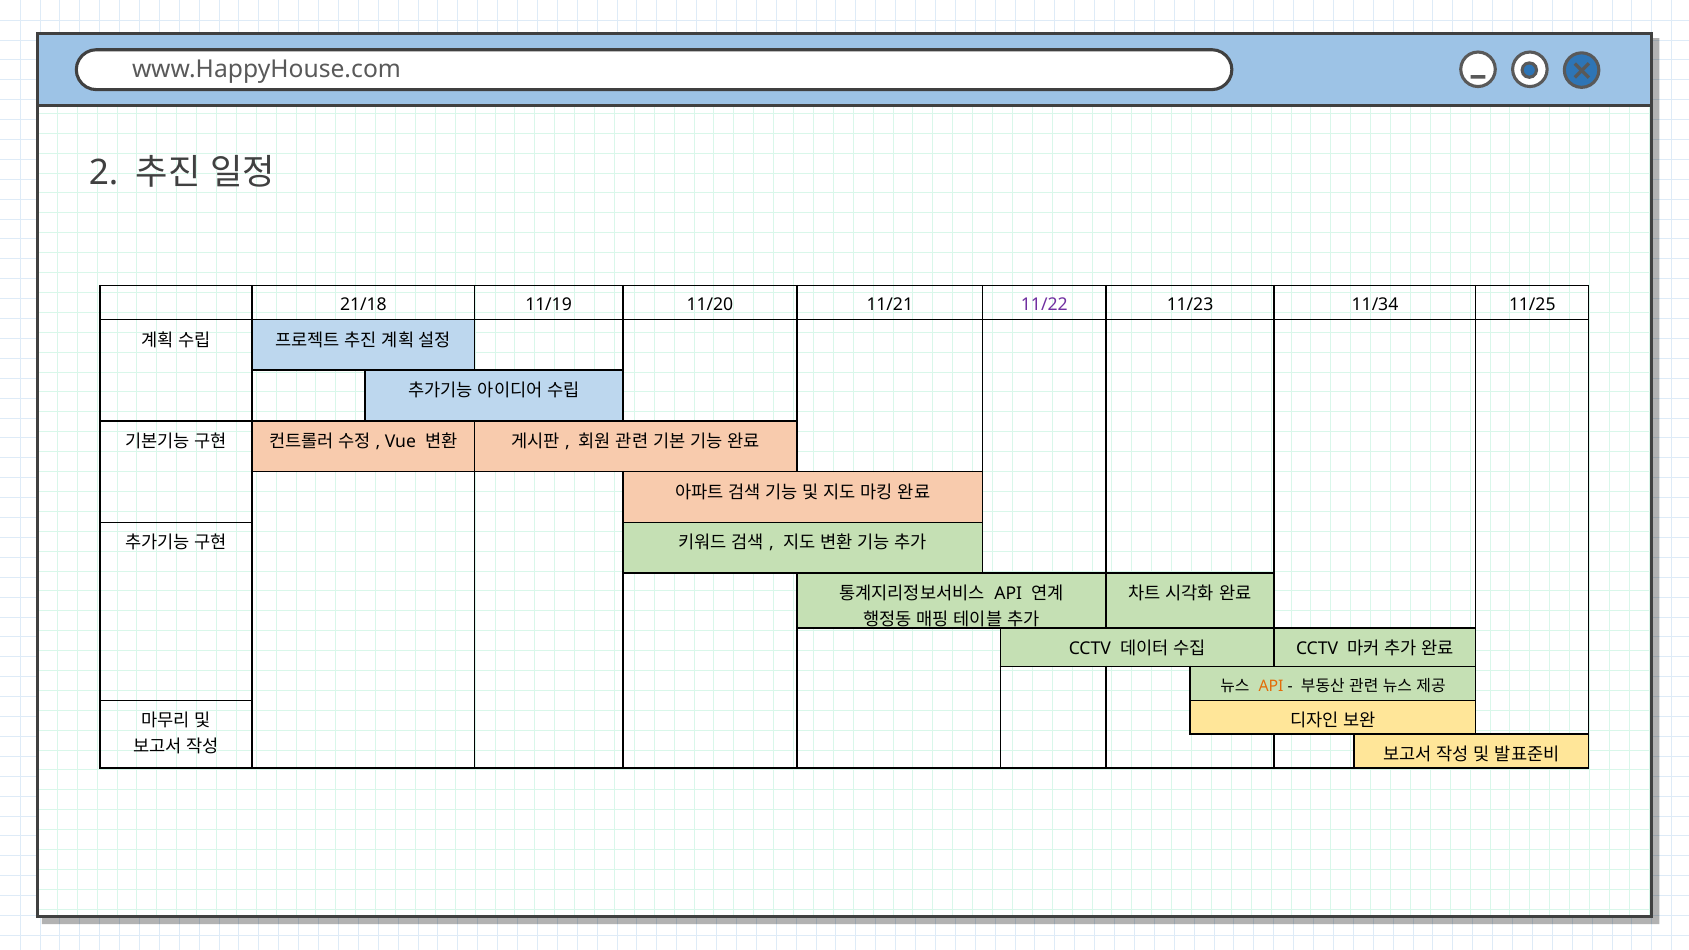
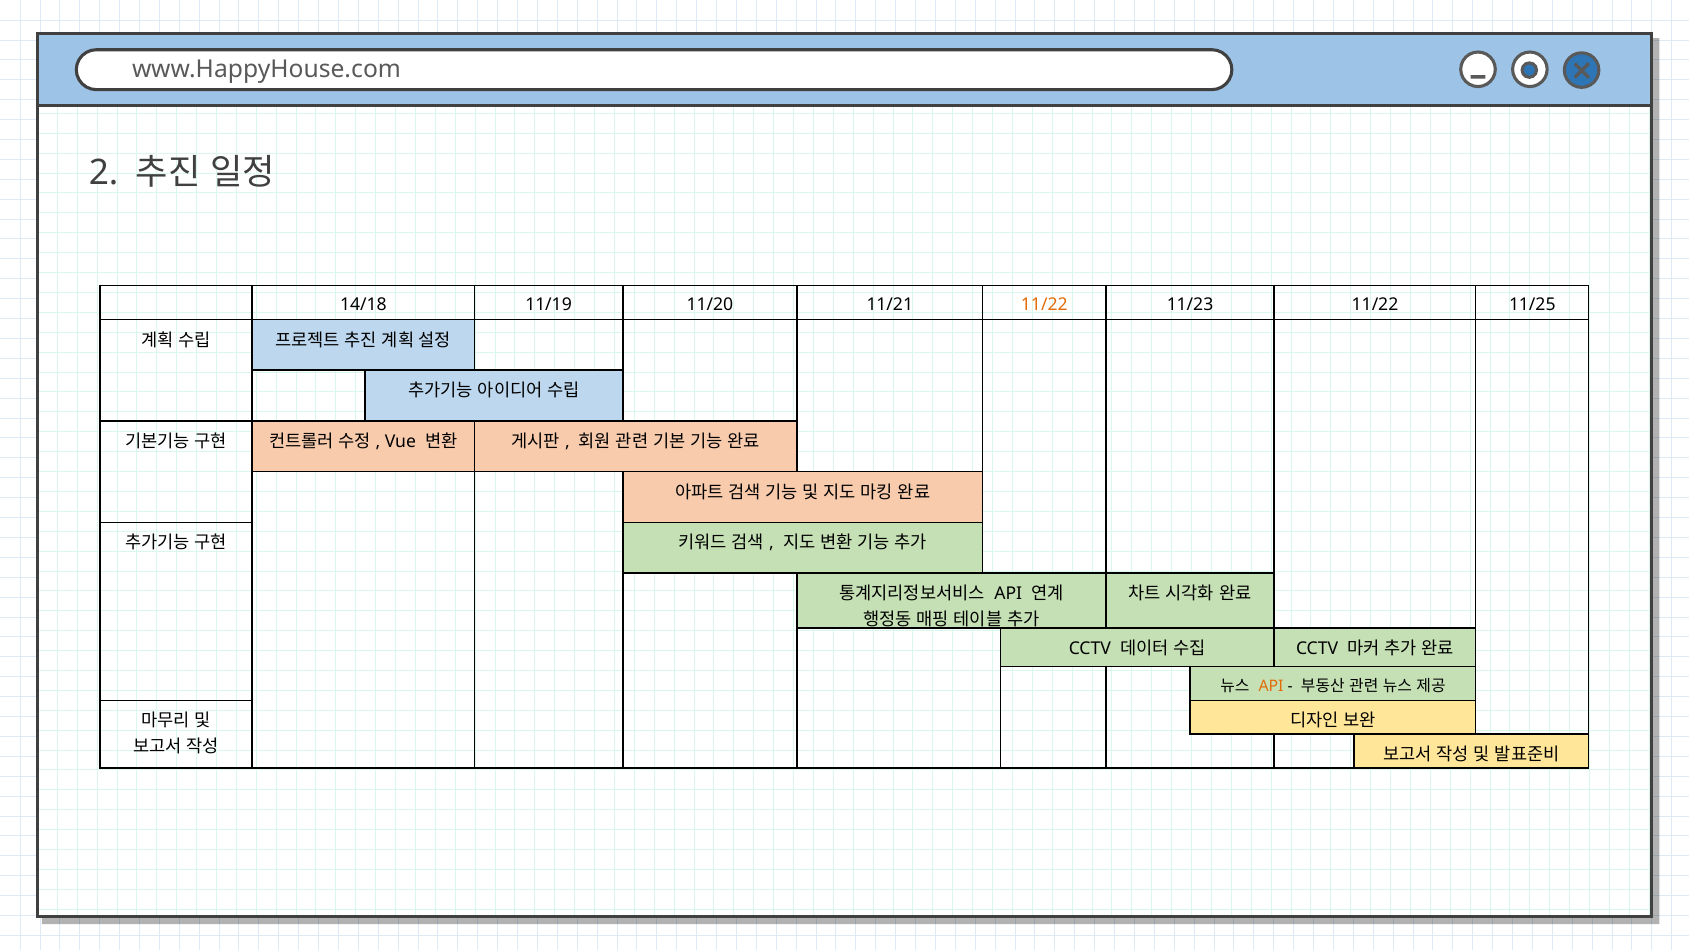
21/18: 21/18 -> 14/18
11/22 at (1044, 305) colour: purple -> orange
11/23 11/34: 11/34 -> 11/22
